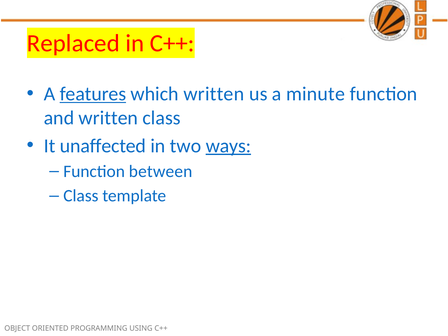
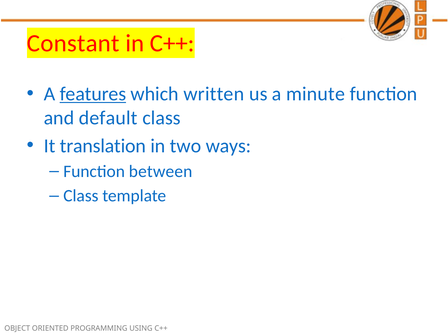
Replaced: Replaced -> Constant
and written: written -> default
unaffected: unaffected -> translation
ways underline: present -> none
